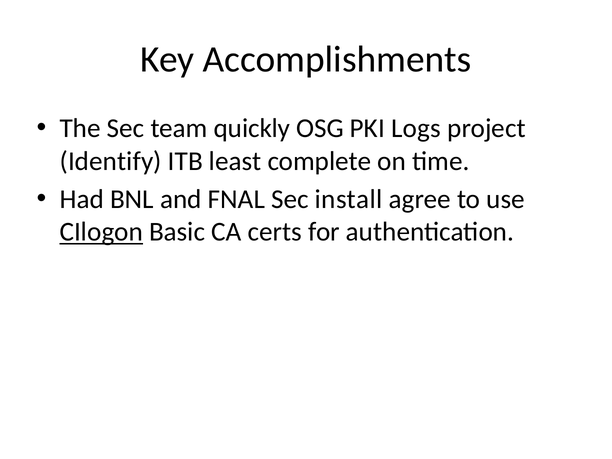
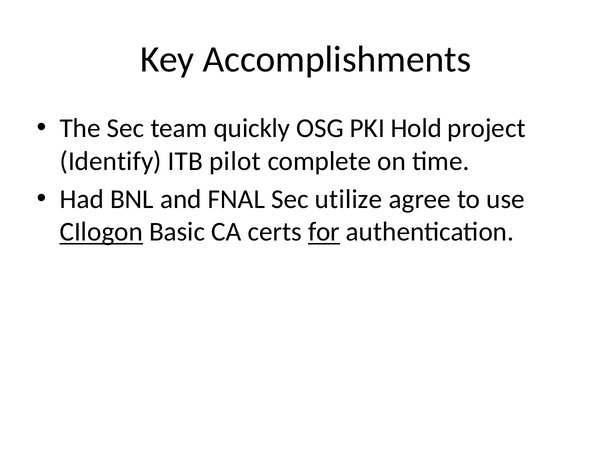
Logs: Logs -> Hold
least: least -> pilot
install: install -> utilize
for underline: none -> present
